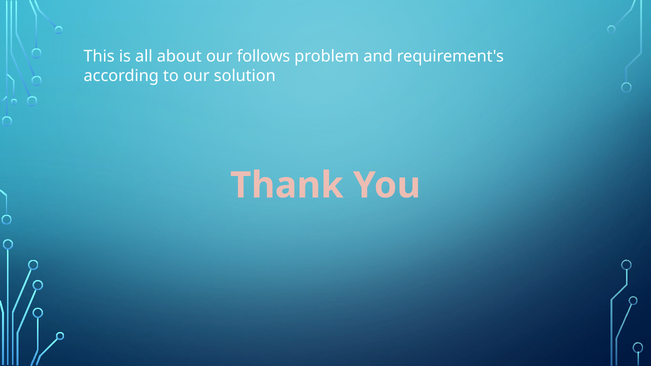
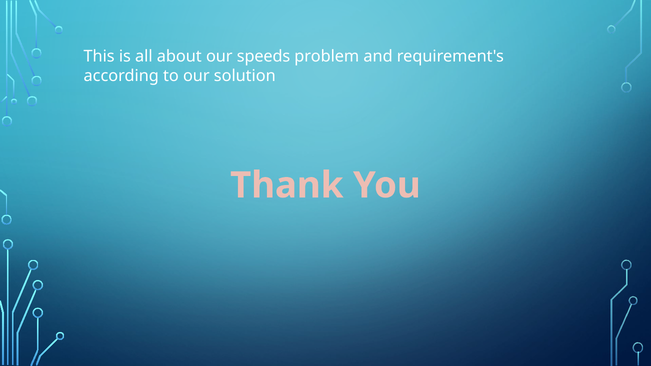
follows: follows -> speeds
